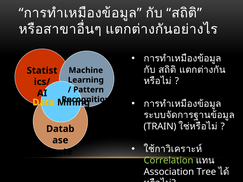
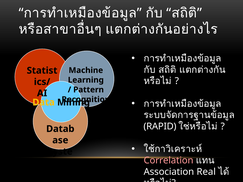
TRAIN: TRAIN -> RAPID
Correlation colour: light green -> pink
Tree: Tree -> Real
